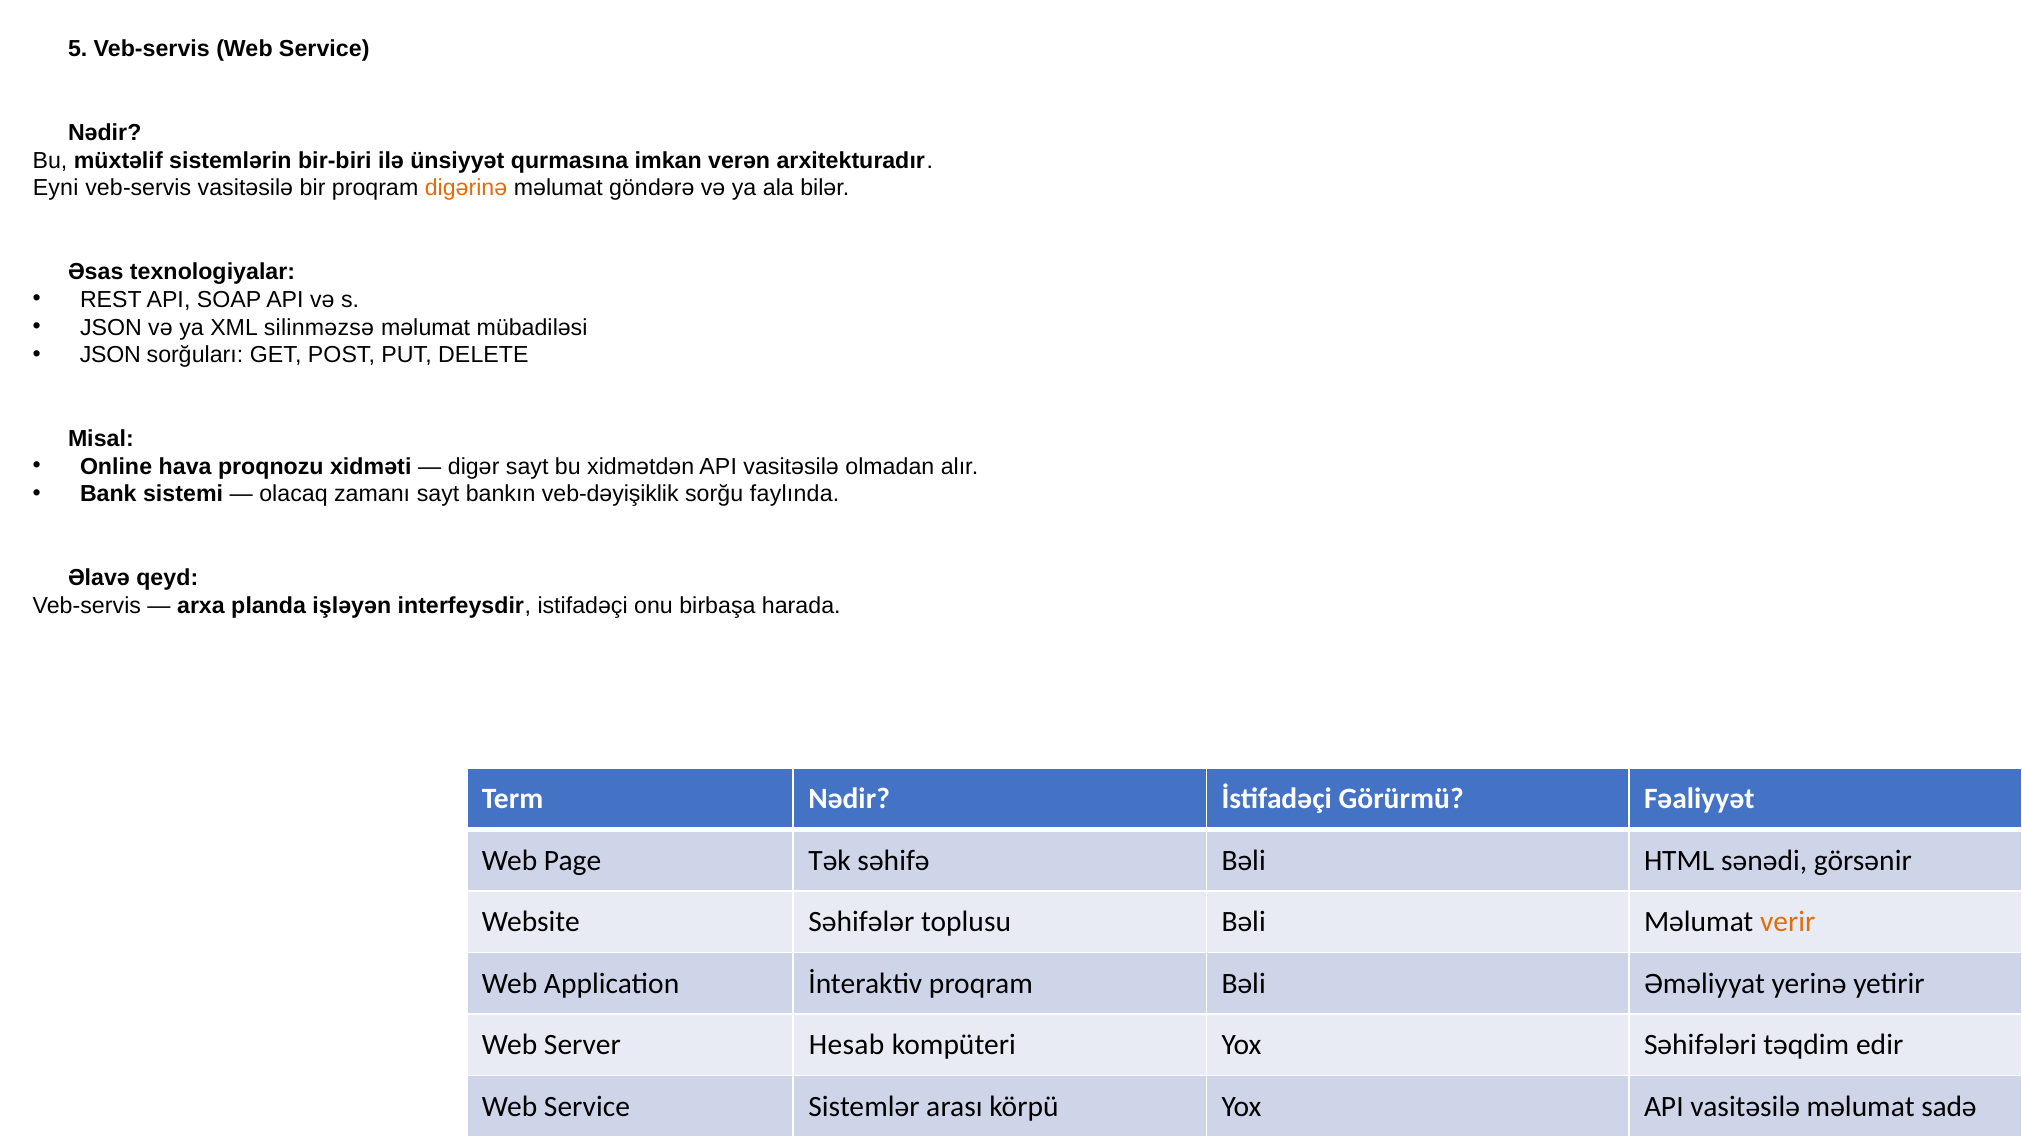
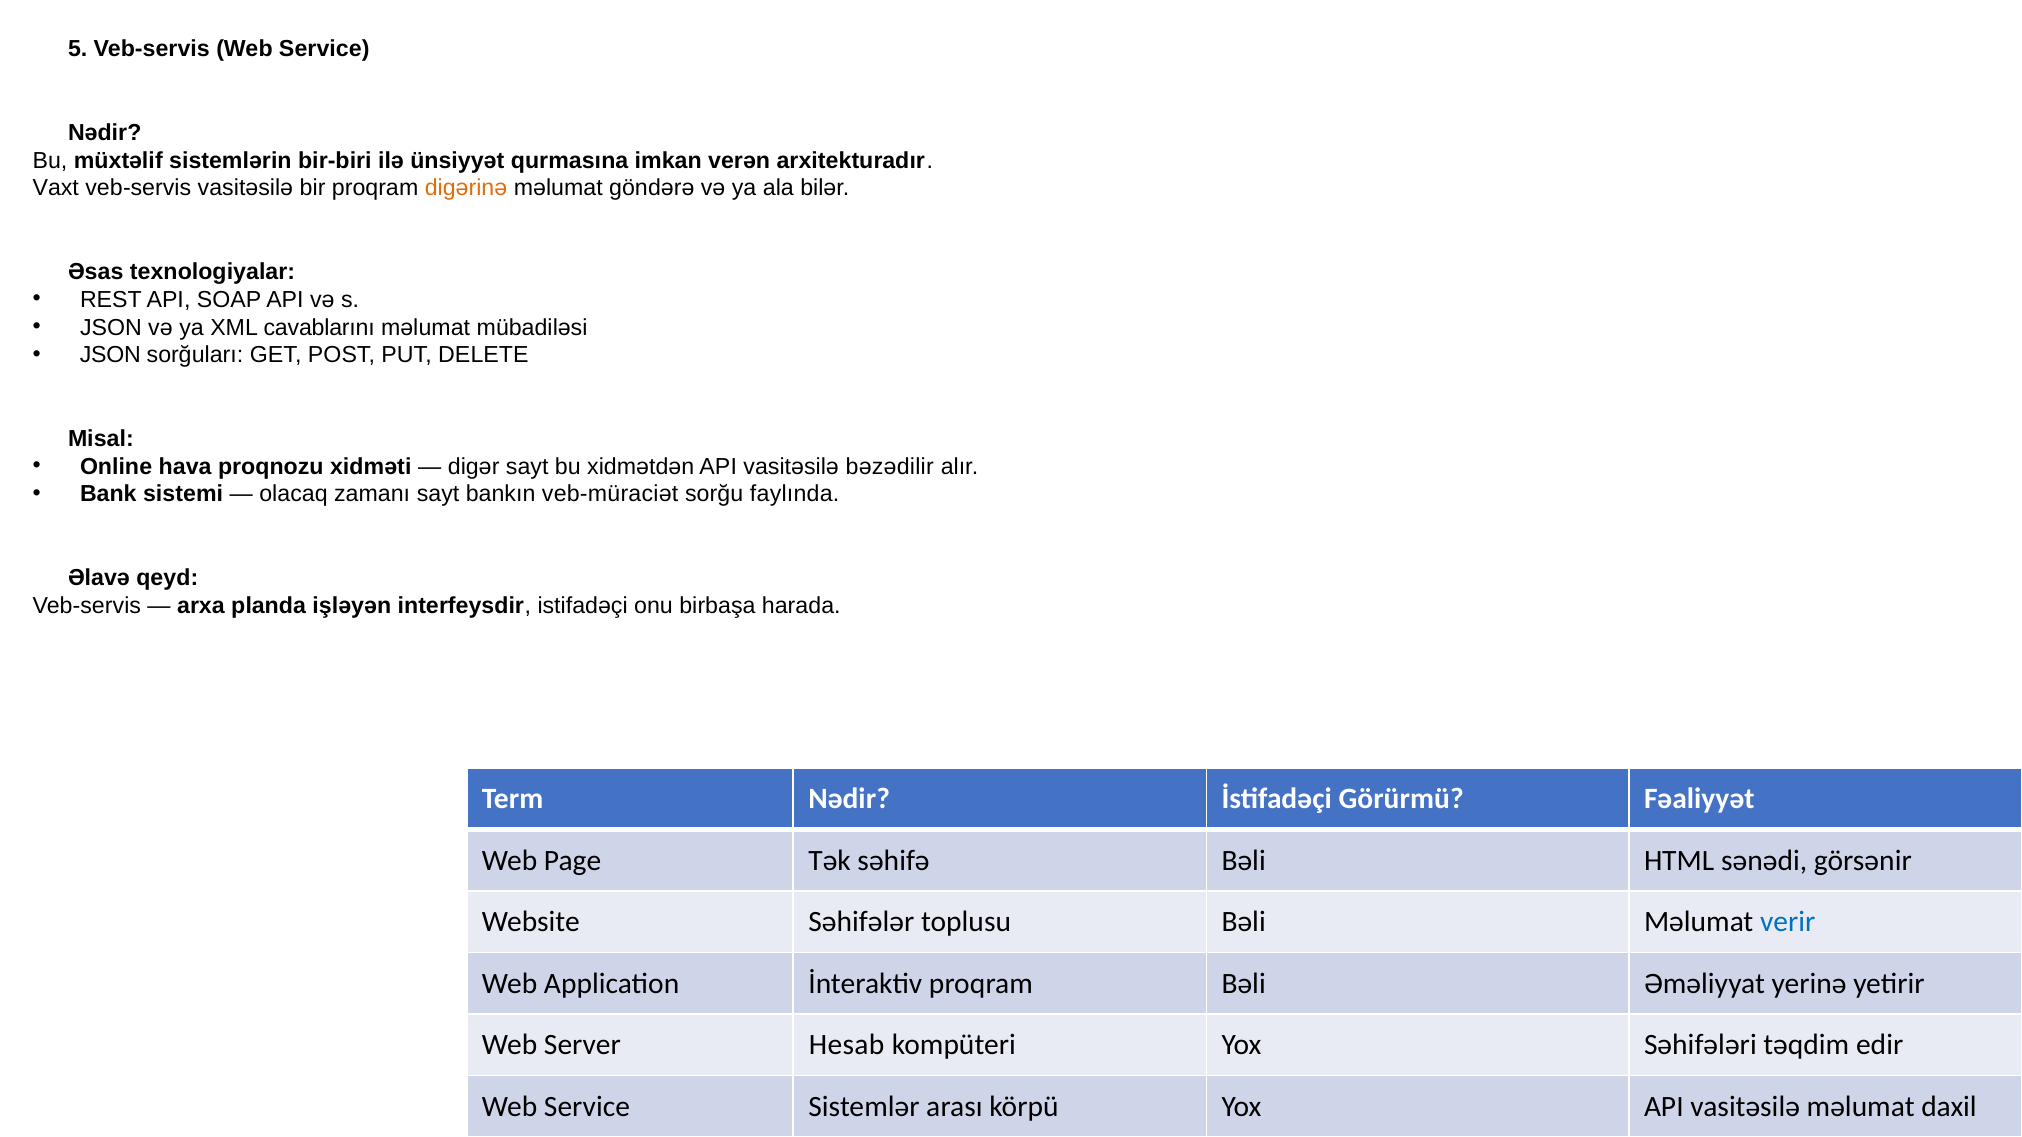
Eyni: Eyni -> Vaxt
silinməzsə: silinməzsə -> cavablarını
olmadan: olmadan -> bəzədilir
veb-dəyişiklik: veb-dəyişiklik -> veb-müraciət
verir colour: orange -> blue
sadə: sadə -> daxil
